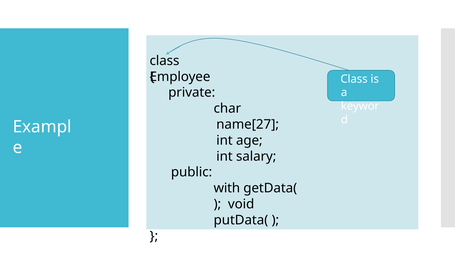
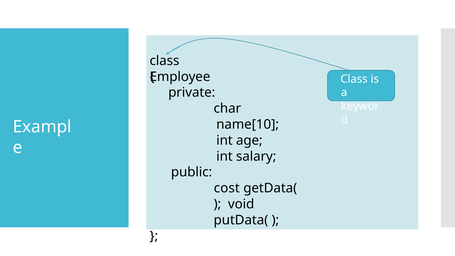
name[27: name[27 -> name[10
with: with -> cost
